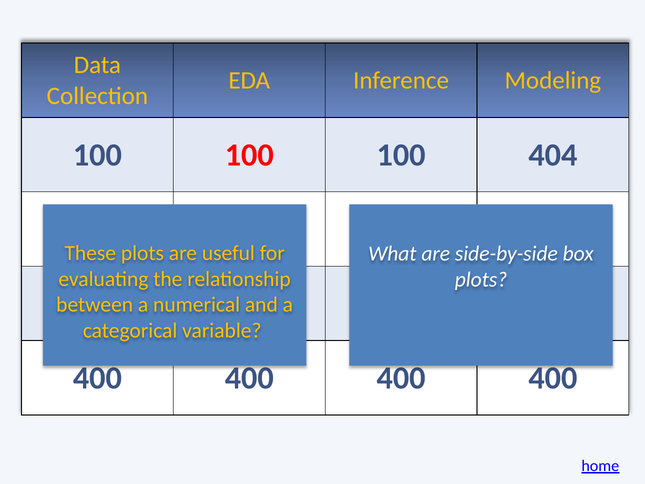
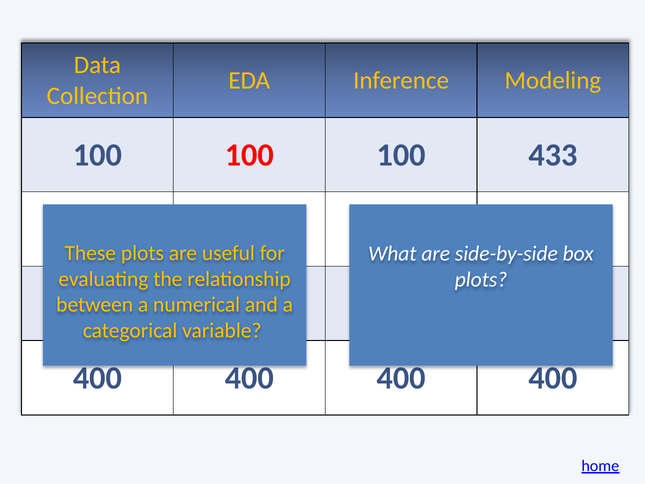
404: 404 -> 433
